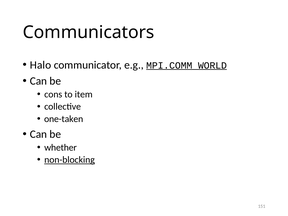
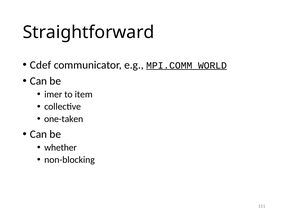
Communicators: Communicators -> Straightforward
Halo: Halo -> Cdef
cons: cons -> imer
non-blocking underline: present -> none
